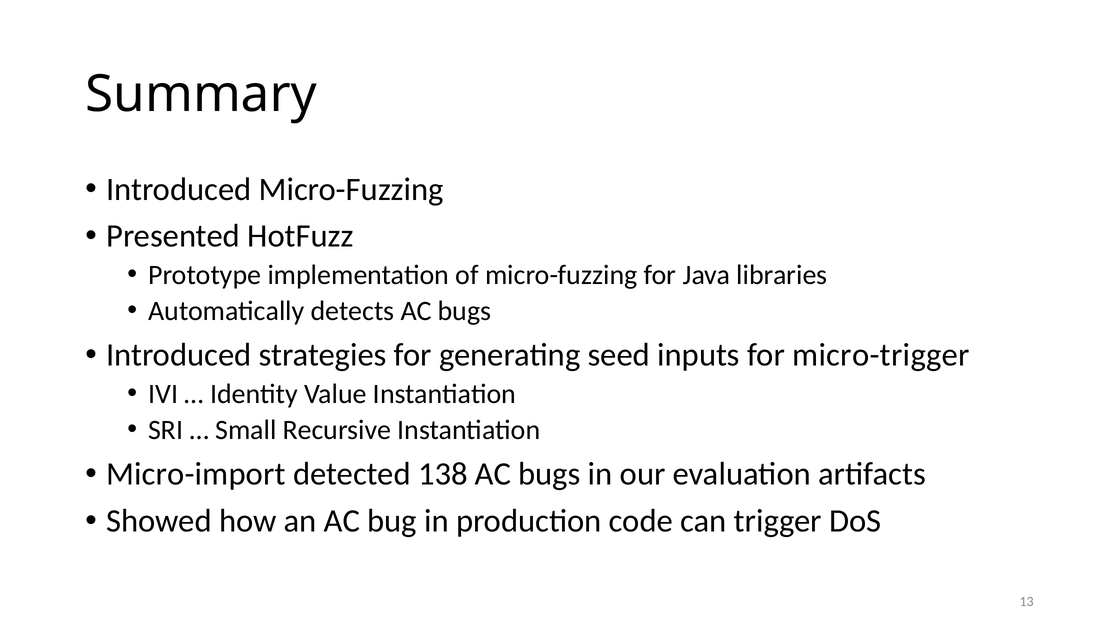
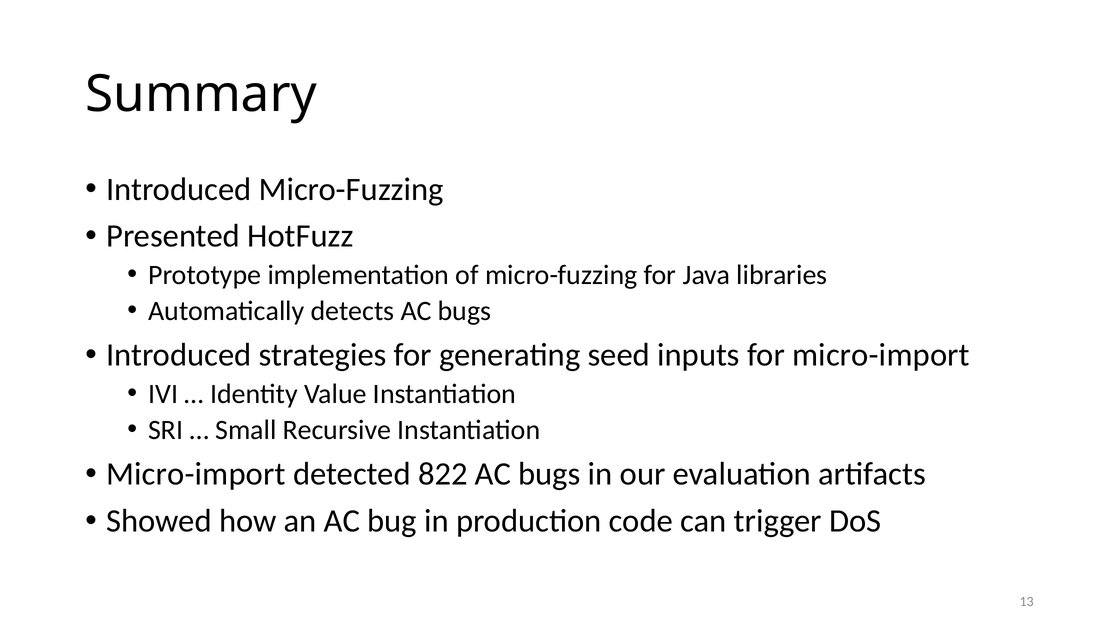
for micro-trigger: micro-trigger -> micro-import
138: 138 -> 822
